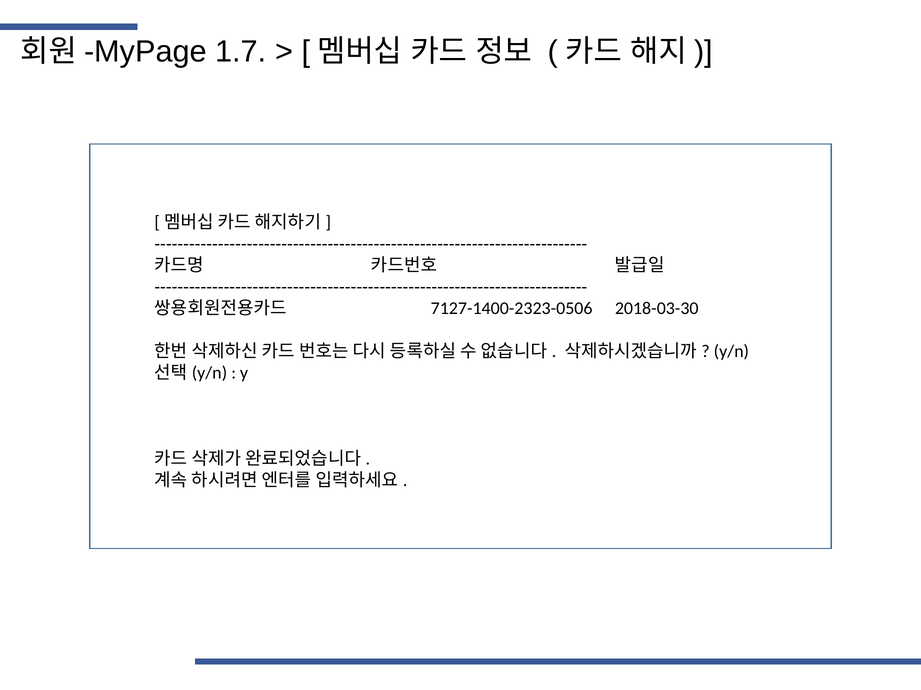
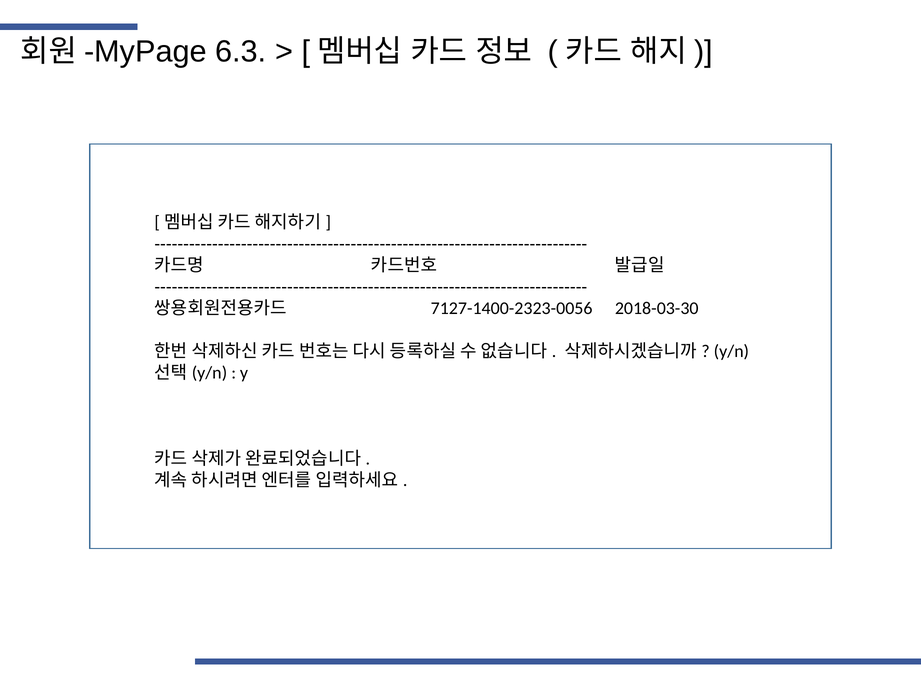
1.7: 1.7 -> 6.3
7127-1400-2323-0506: 7127-1400-2323-0506 -> 7127-1400-2323-0056
